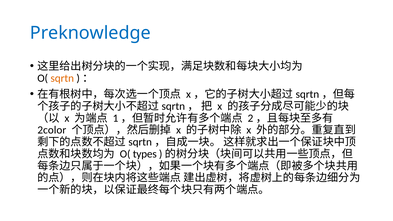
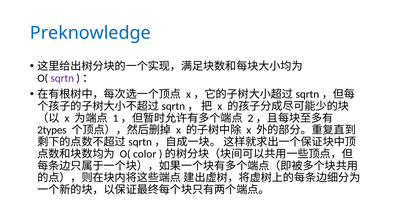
sqrtn colour: orange -> purple
2color: 2color -> 2types
types: types -> color
